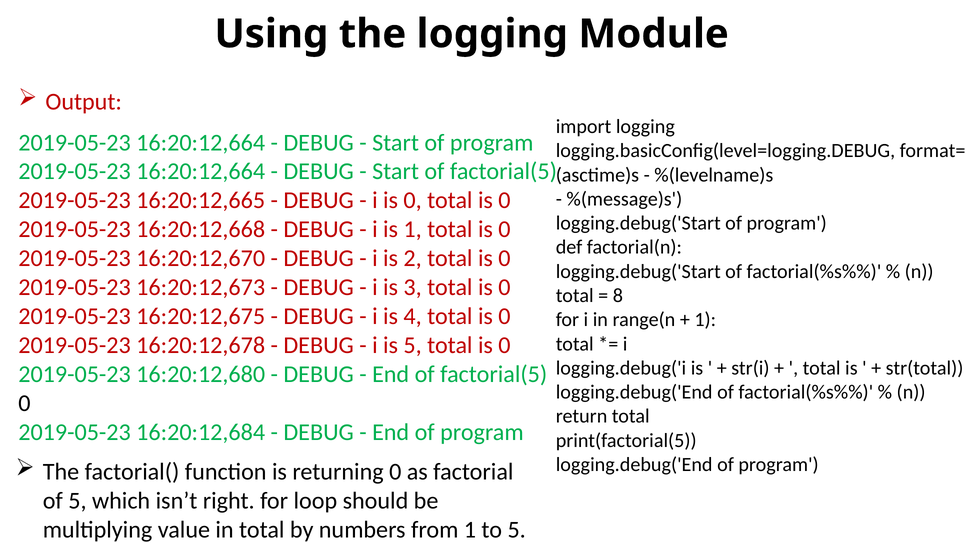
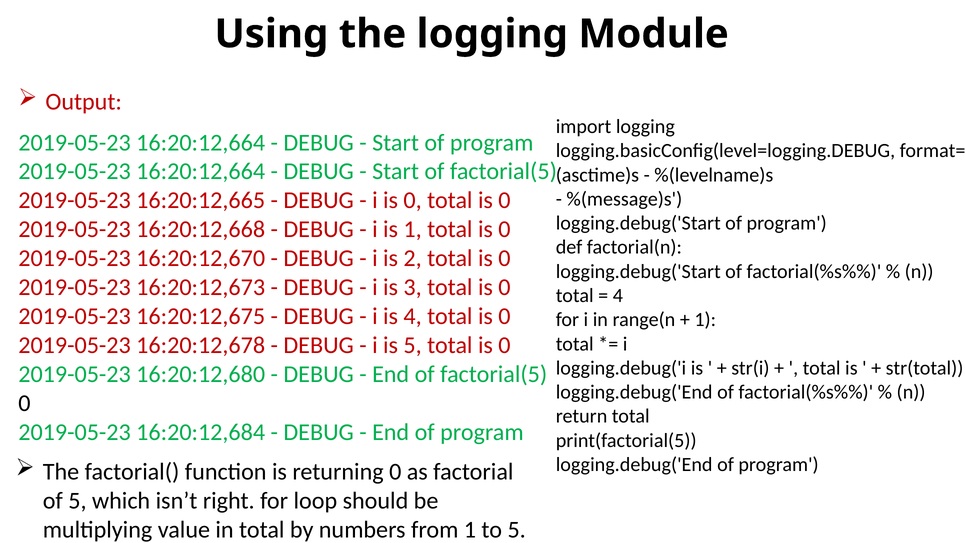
8 at (618, 296): 8 -> 4
